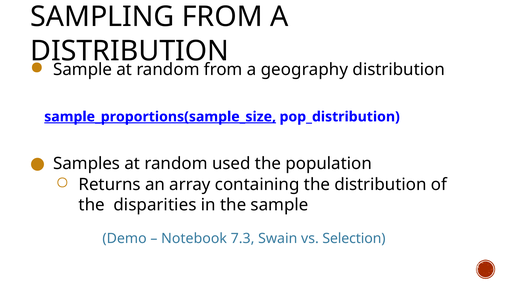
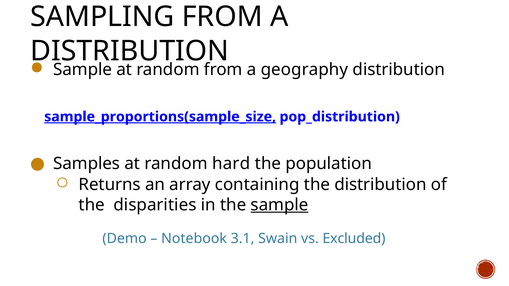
used: used -> hard
sample at (279, 205) underline: none -> present
7.3: 7.3 -> 3.1
Selection: Selection -> Excluded
